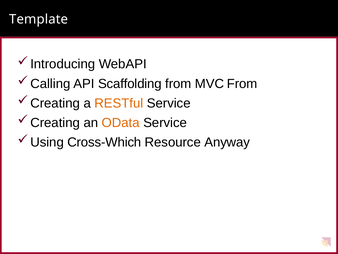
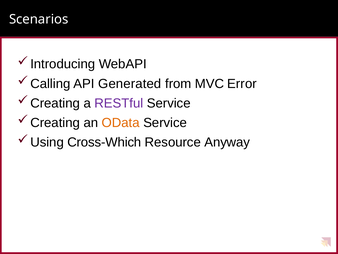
Template: Template -> Scenarios
Scaffolding: Scaffolding -> Generated
MVC From: From -> Error
RESTful colour: orange -> purple
